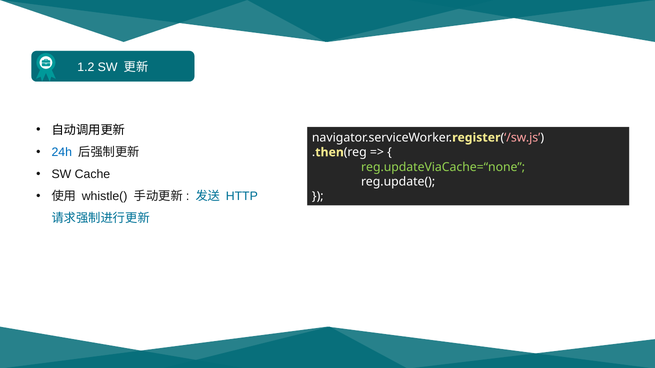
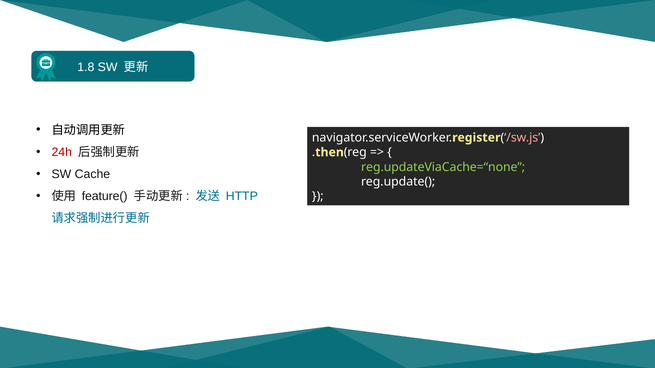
1.2: 1.2 -> 1.8
24h colour: blue -> red
whistle(: whistle( -> feature(
